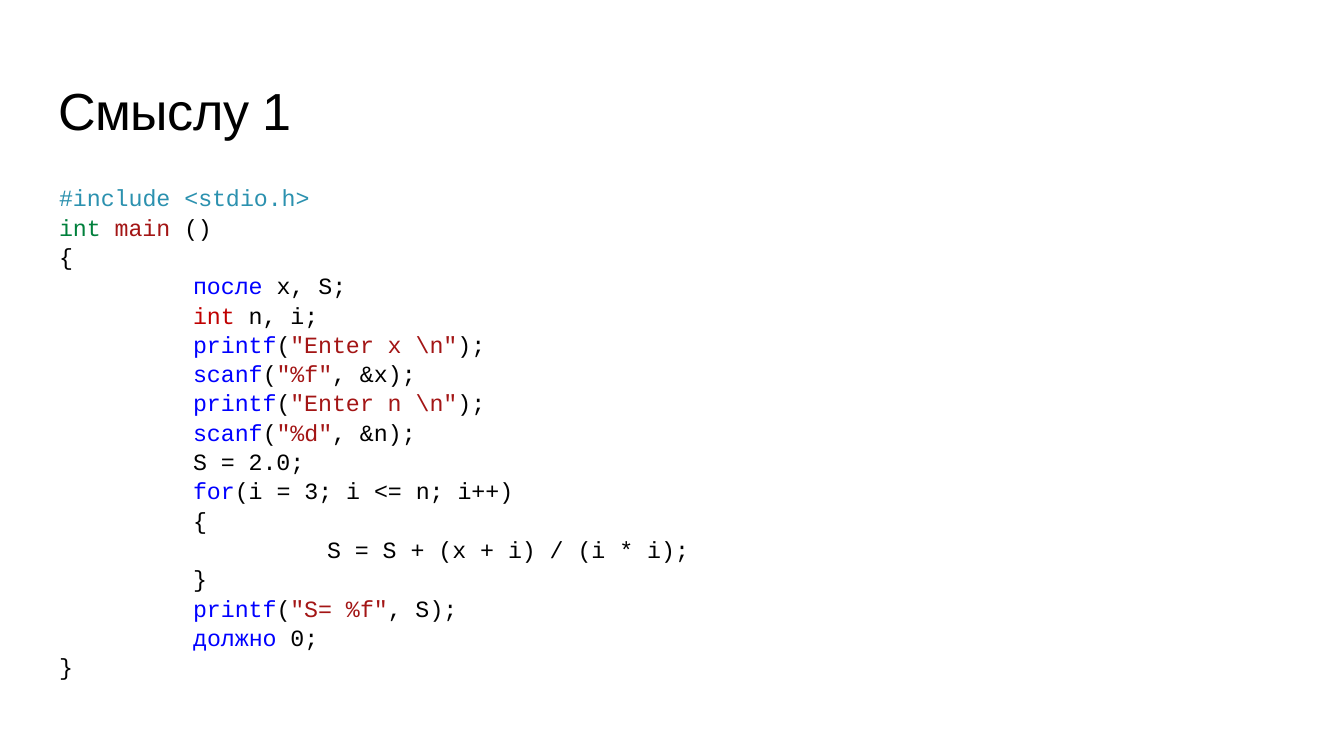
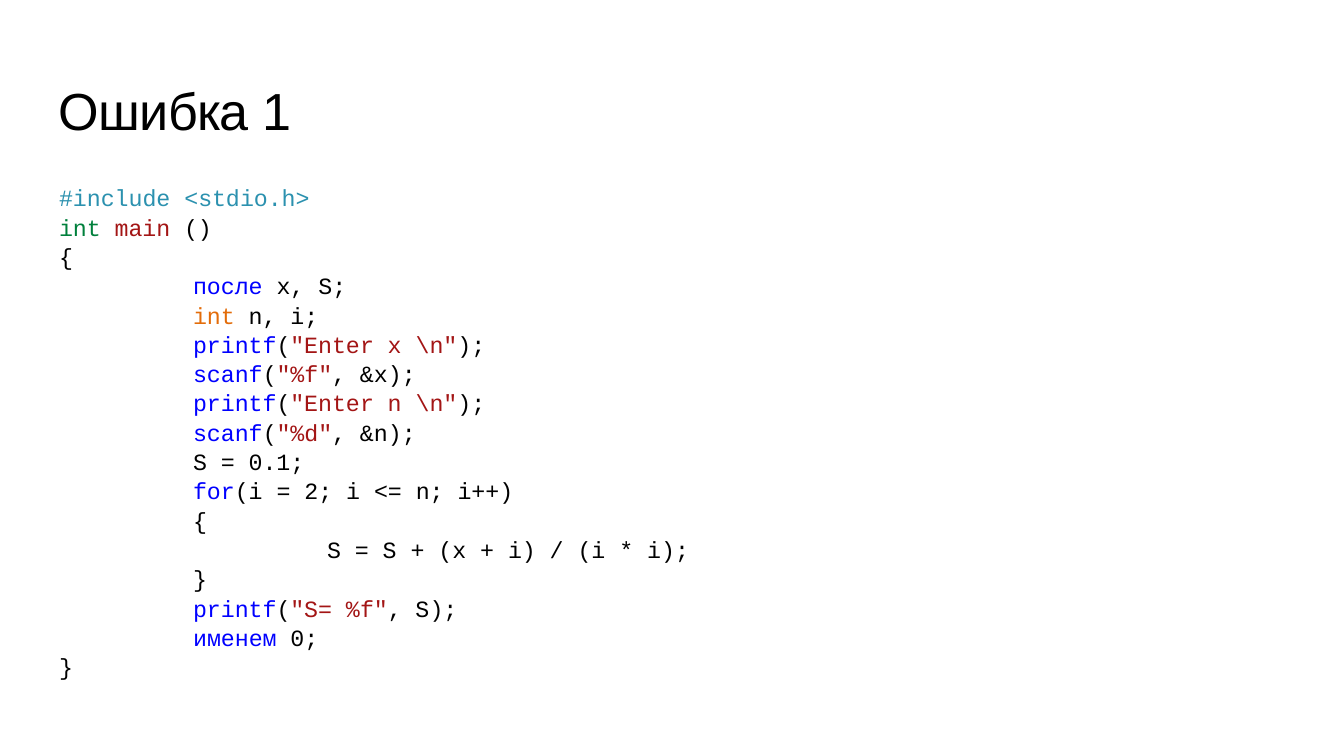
Смыслу: Смыслу -> Ошибка
int at (214, 316) colour: red -> orange
2.0: 2.0 -> 0.1
3: 3 -> 2
должно: должно -> именем
